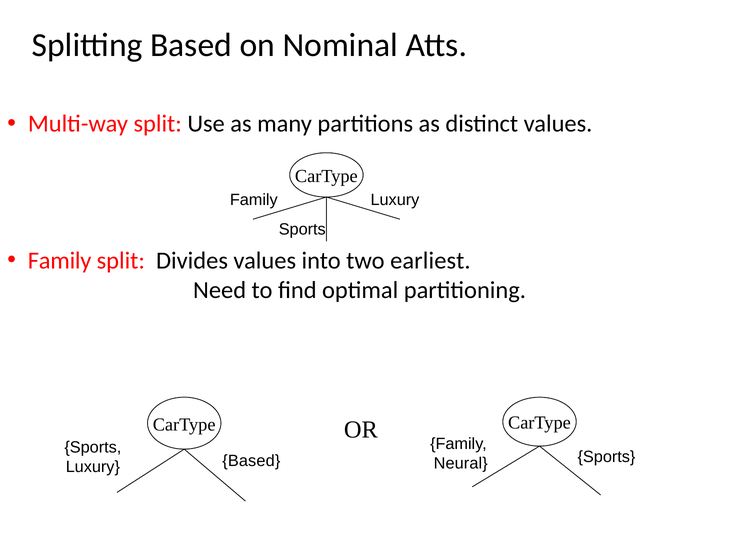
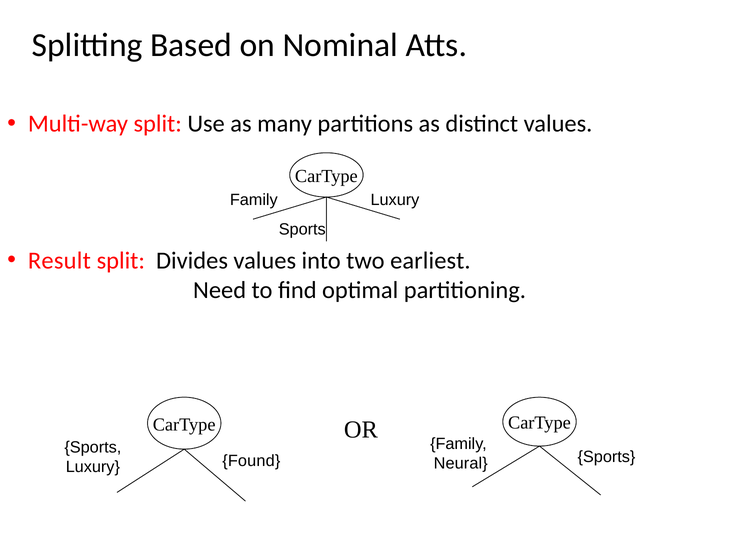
Family at (60, 261): Family -> Result
Luxury Based: Based -> Found
